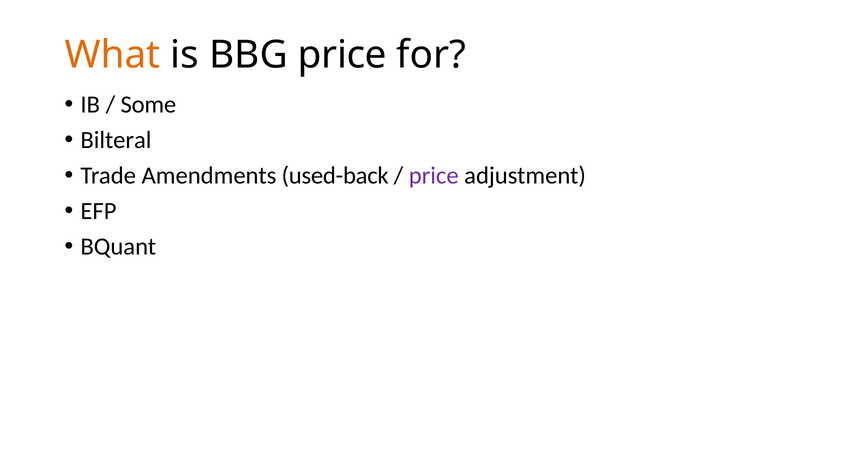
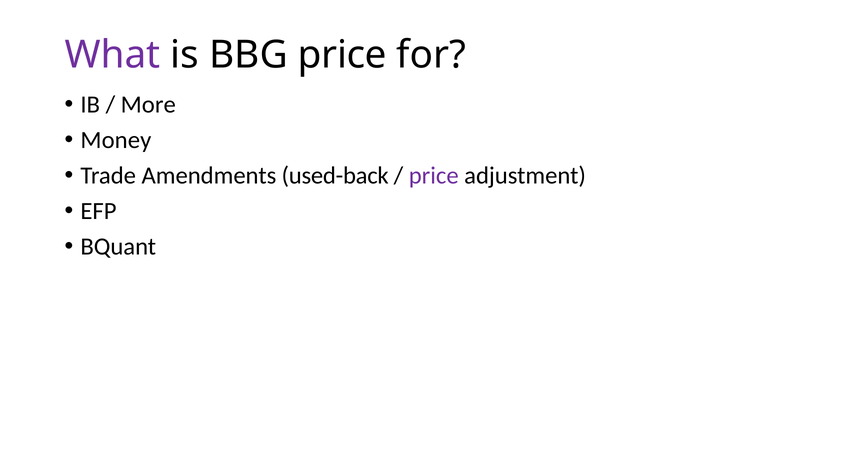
What colour: orange -> purple
Some: Some -> More
Bilteral: Bilteral -> Money
